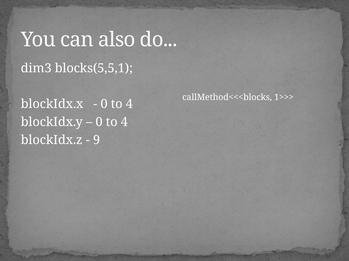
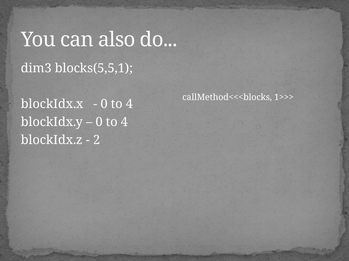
9: 9 -> 2
